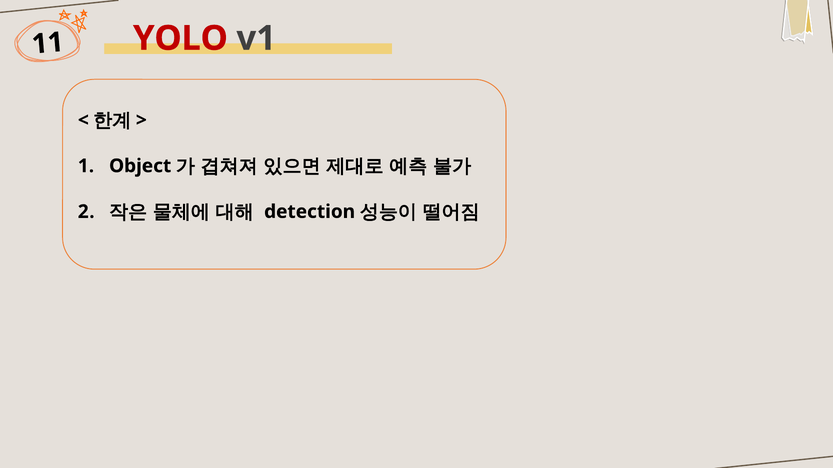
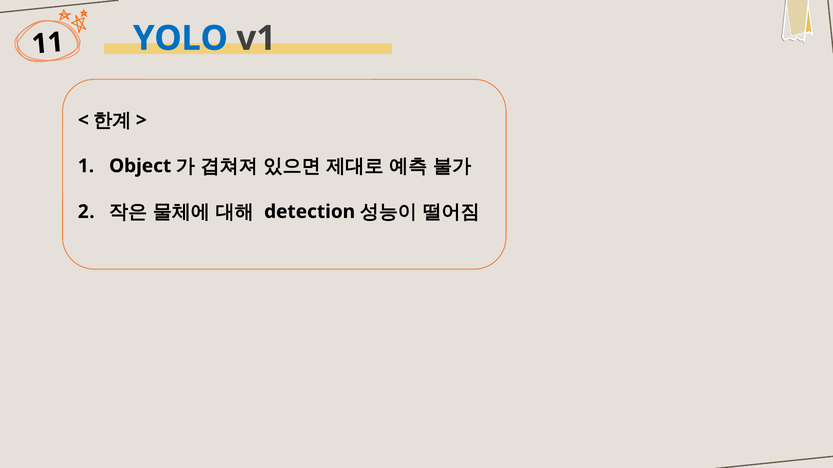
YOLO colour: red -> blue
